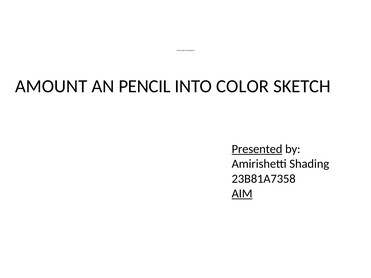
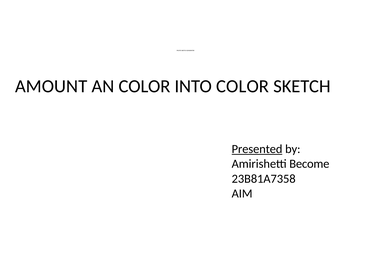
AN PENCIL: PENCIL -> COLOR
Shading: Shading -> Become
AIM underline: present -> none
